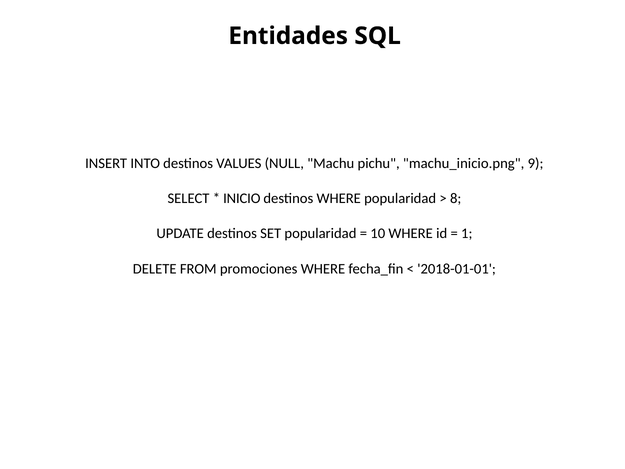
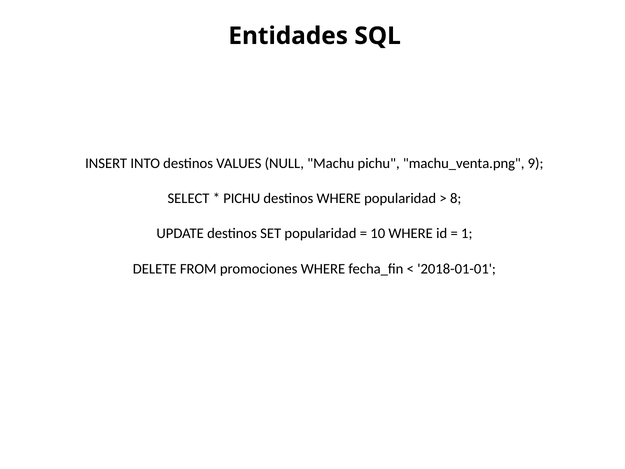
machu_inicio.png: machu_inicio.png -> machu_venta.png
INICIO at (242, 198): INICIO -> PICHU
